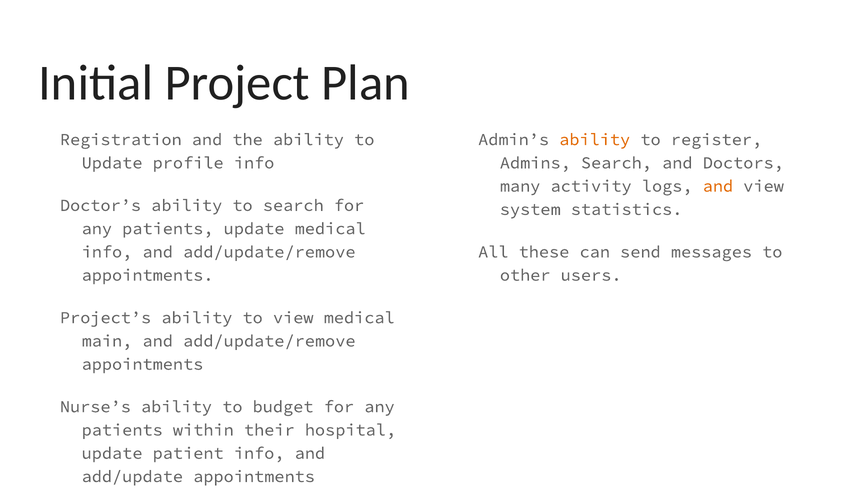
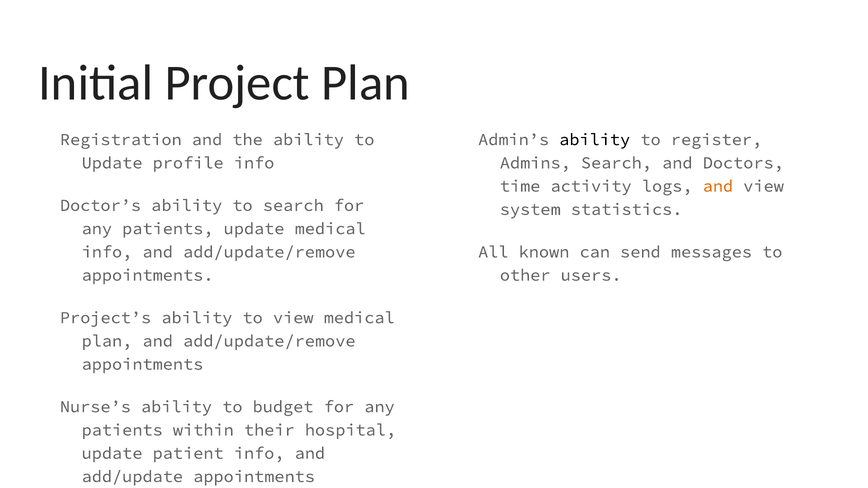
ability at (595, 140) colour: orange -> black
many: many -> time
these: these -> known
main at (107, 341): main -> plan
